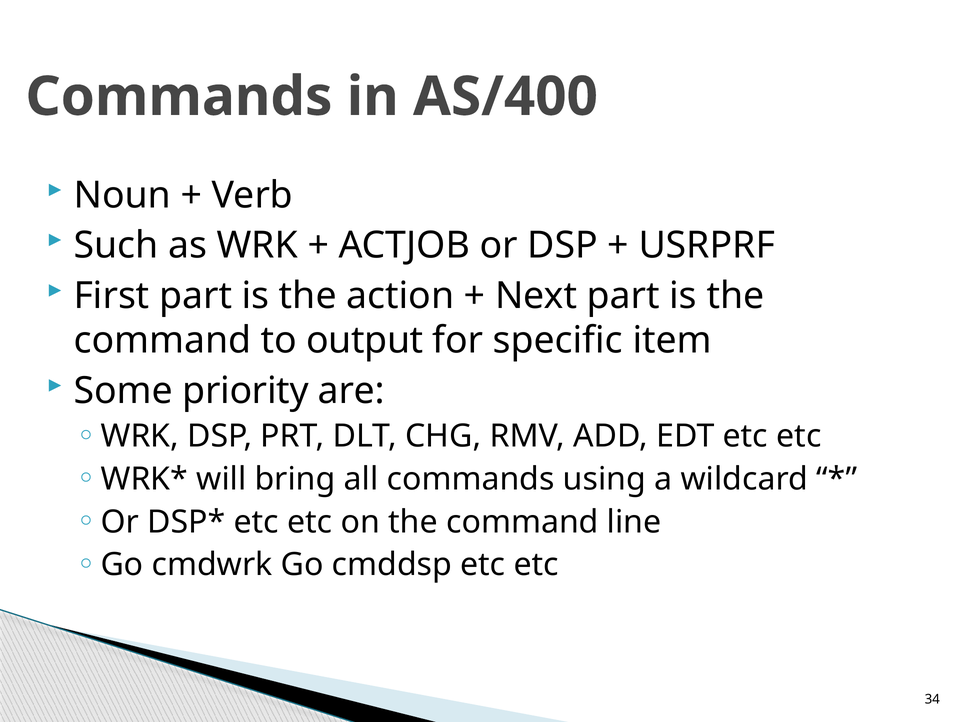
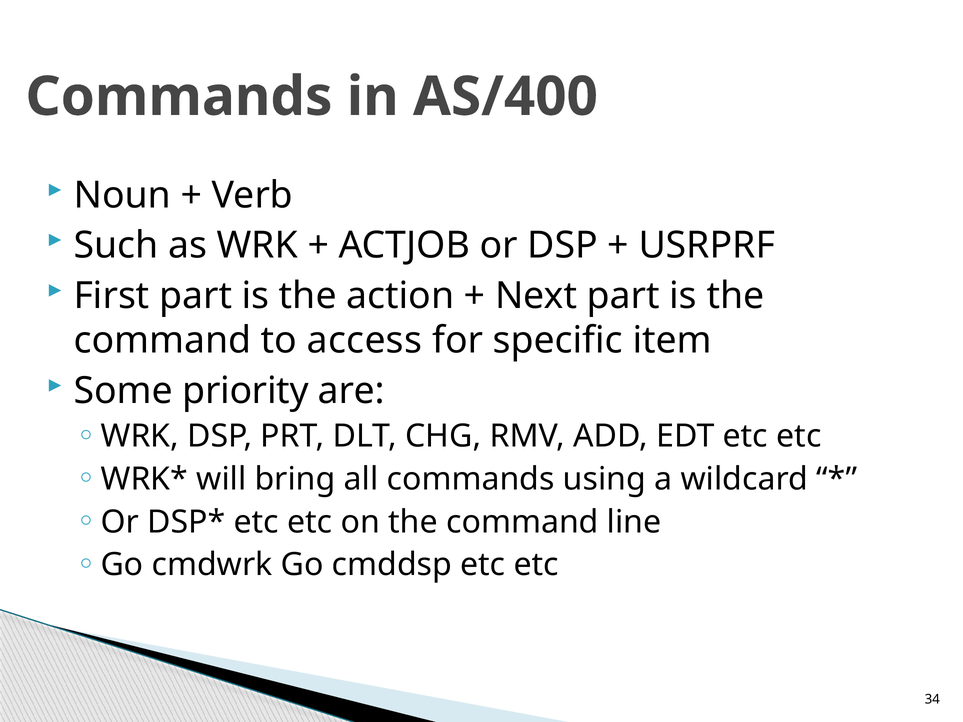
output: output -> access
